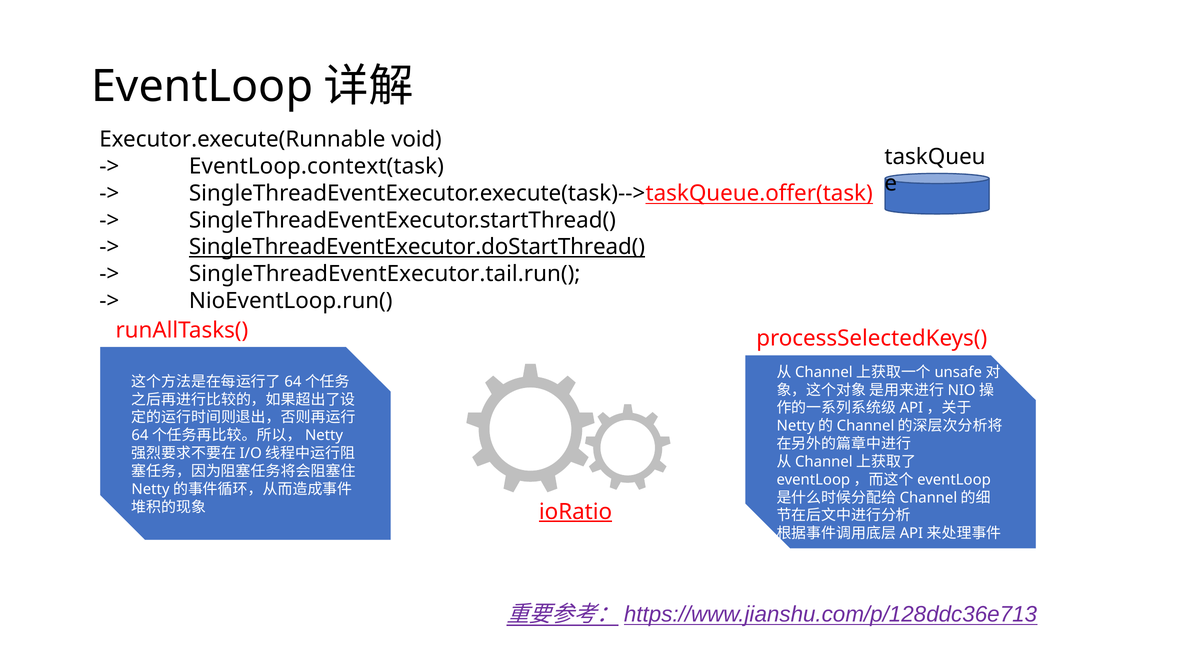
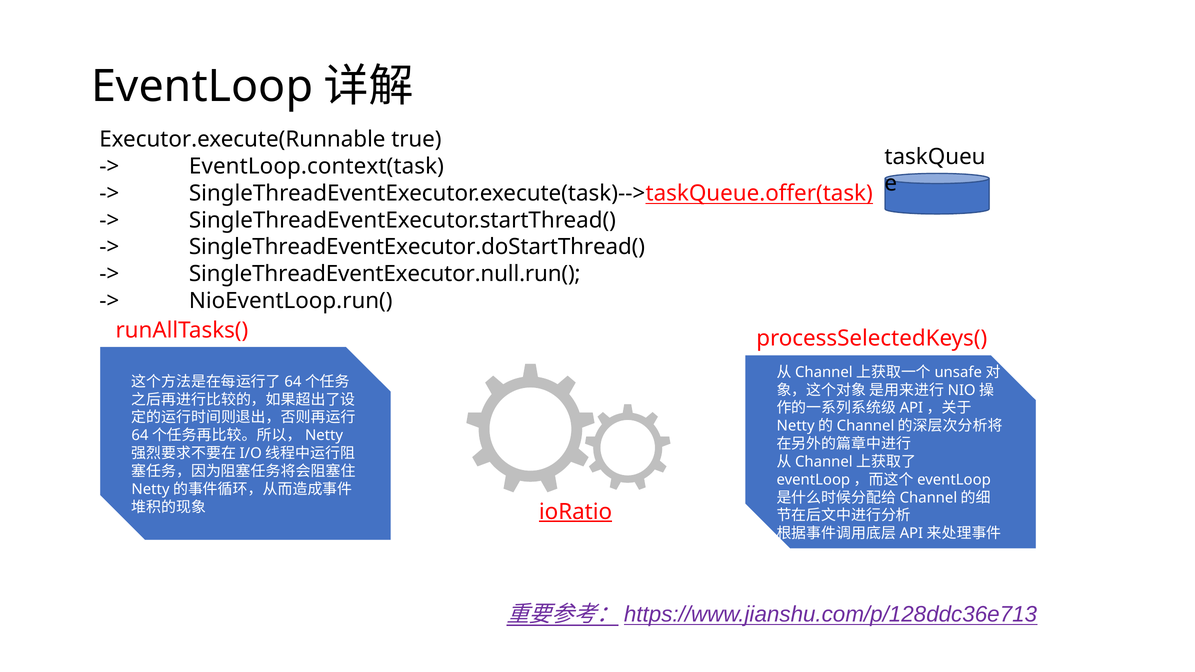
void: void -> true
SingleThreadEventExecutor.doStartThread( underline: present -> none
SingleThreadEventExecutor.tail.run(: SingleThreadEventExecutor.tail.run( -> SingleThreadEventExecutor.null.run(
